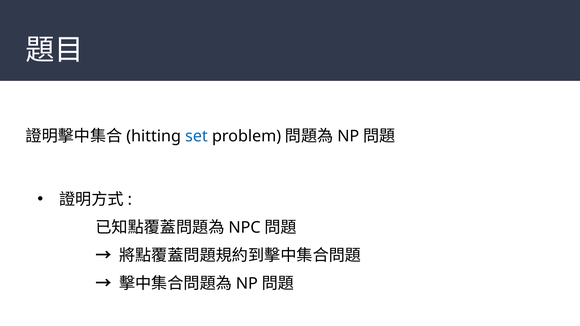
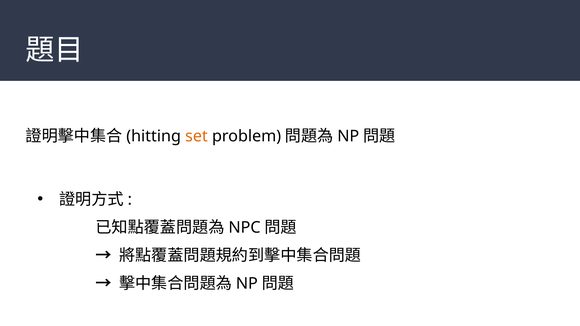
set colour: blue -> orange
